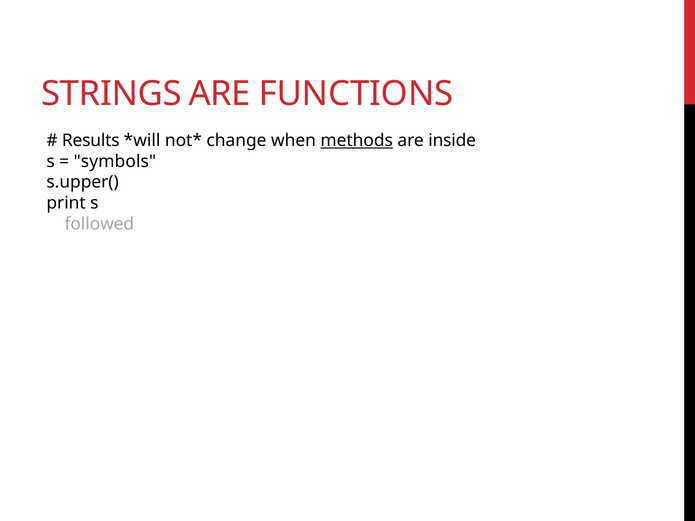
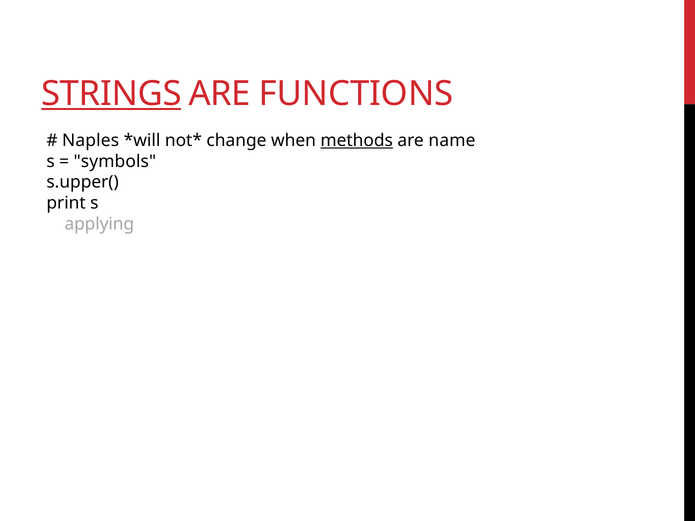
STRINGS underline: none -> present
Results: Results -> Naples
inside: inside -> name
followed: followed -> applying
